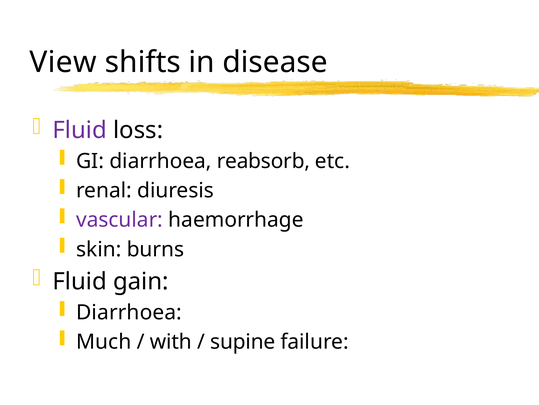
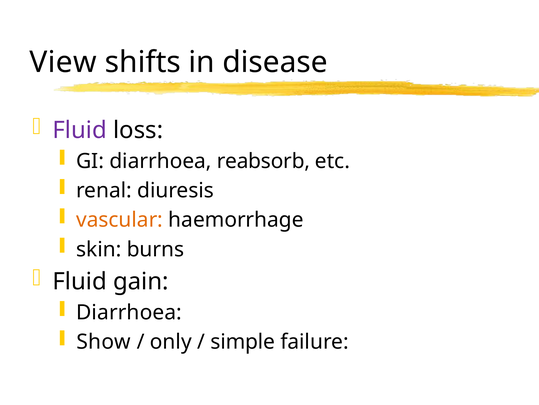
vascular colour: purple -> orange
Much: Much -> Show
with: with -> only
supine: supine -> simple
